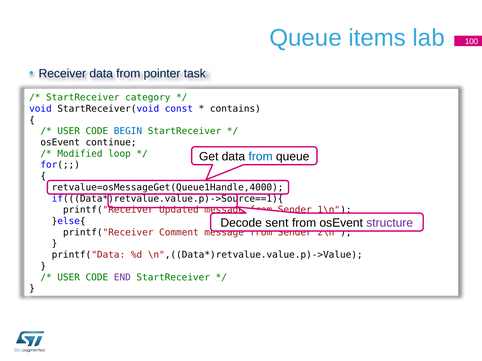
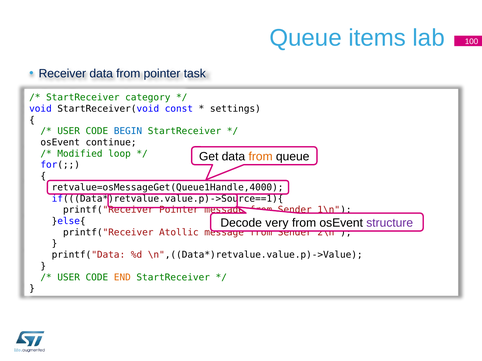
contains: contains -> settings
from at (261, 157) colour: blue -> orange
printf("Receiver Updated: Updated -> Pointer
sent: sent -> very
Comment: Comment -> Atollic
END colour: purple -> orange
